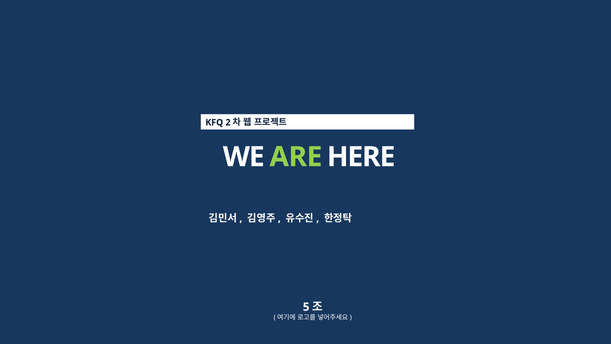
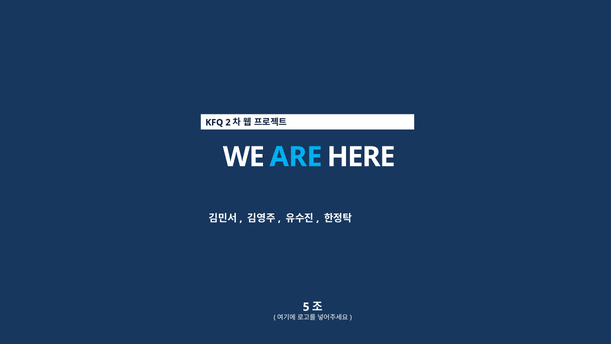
ARE colour: light green -> light blue
